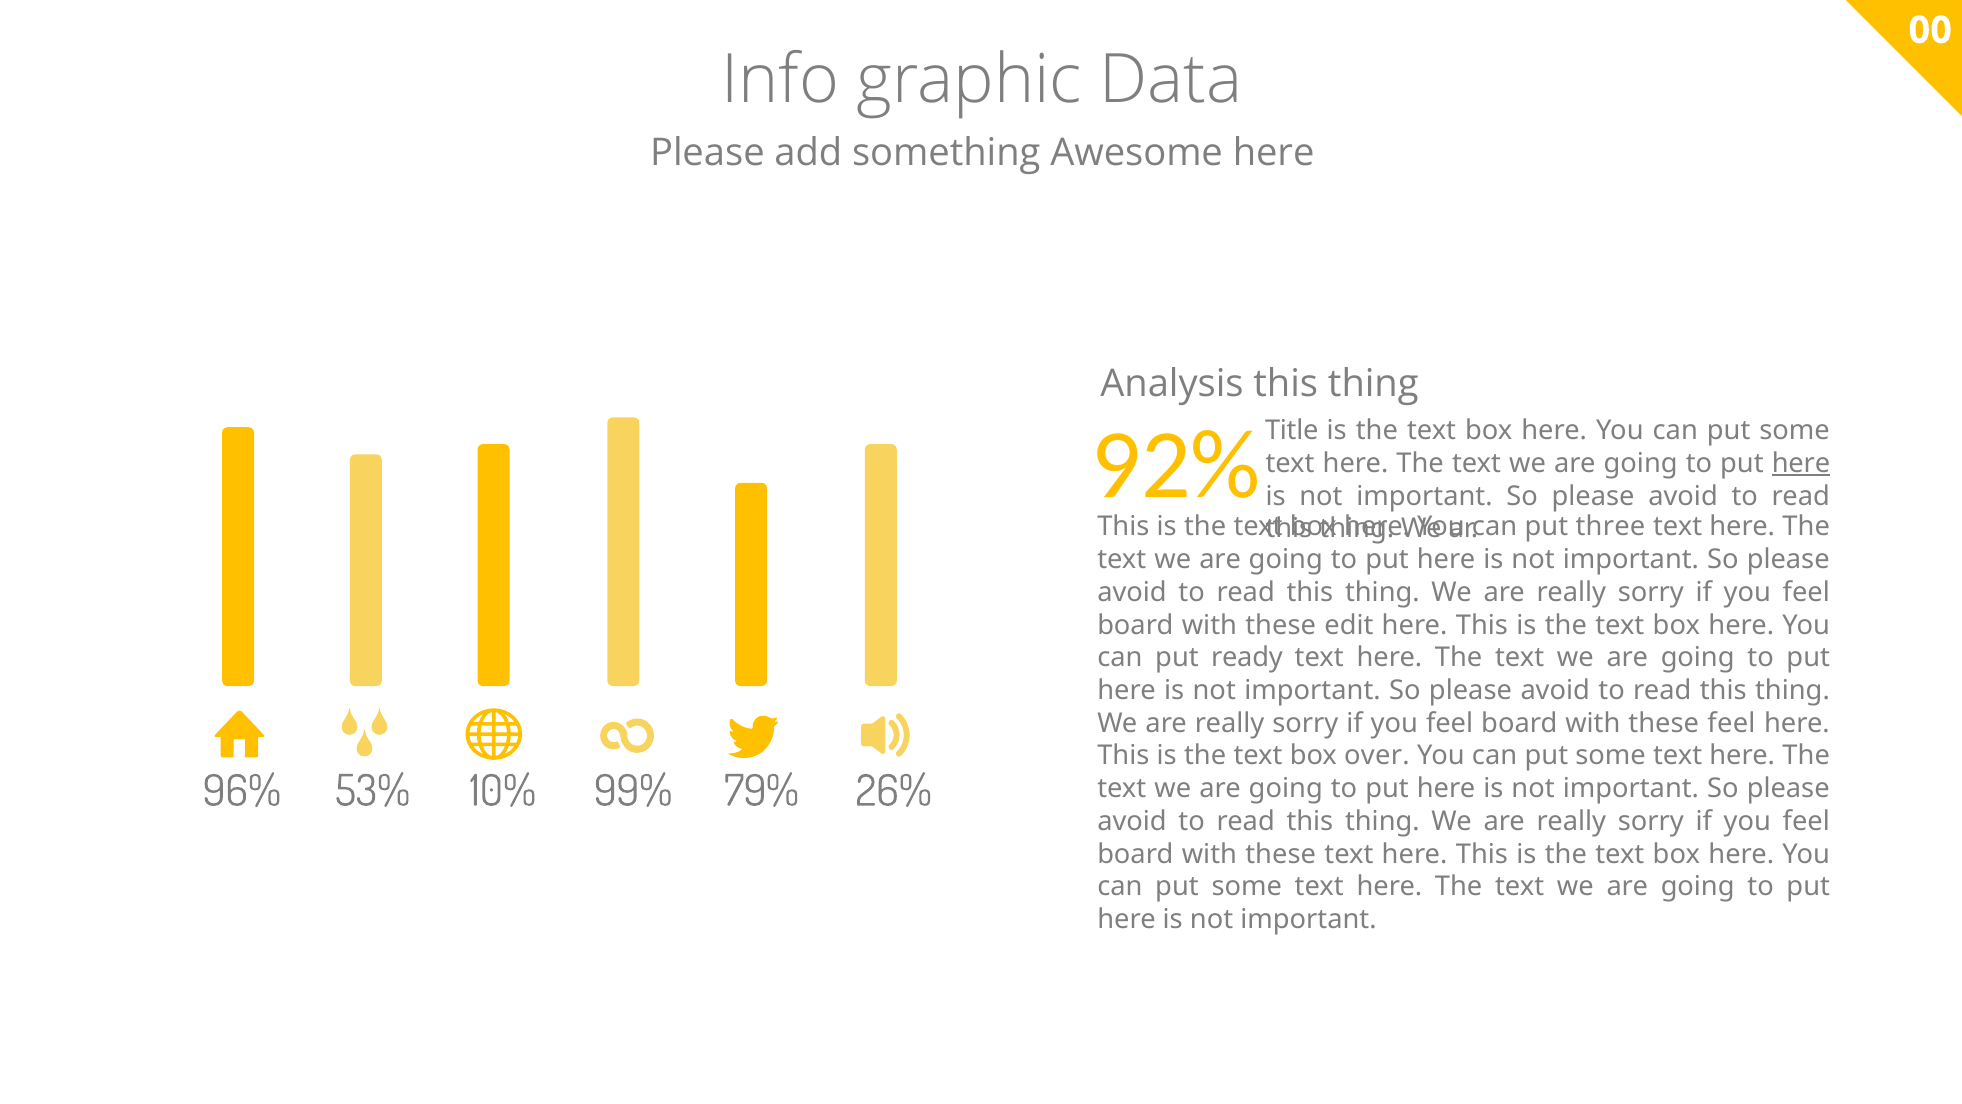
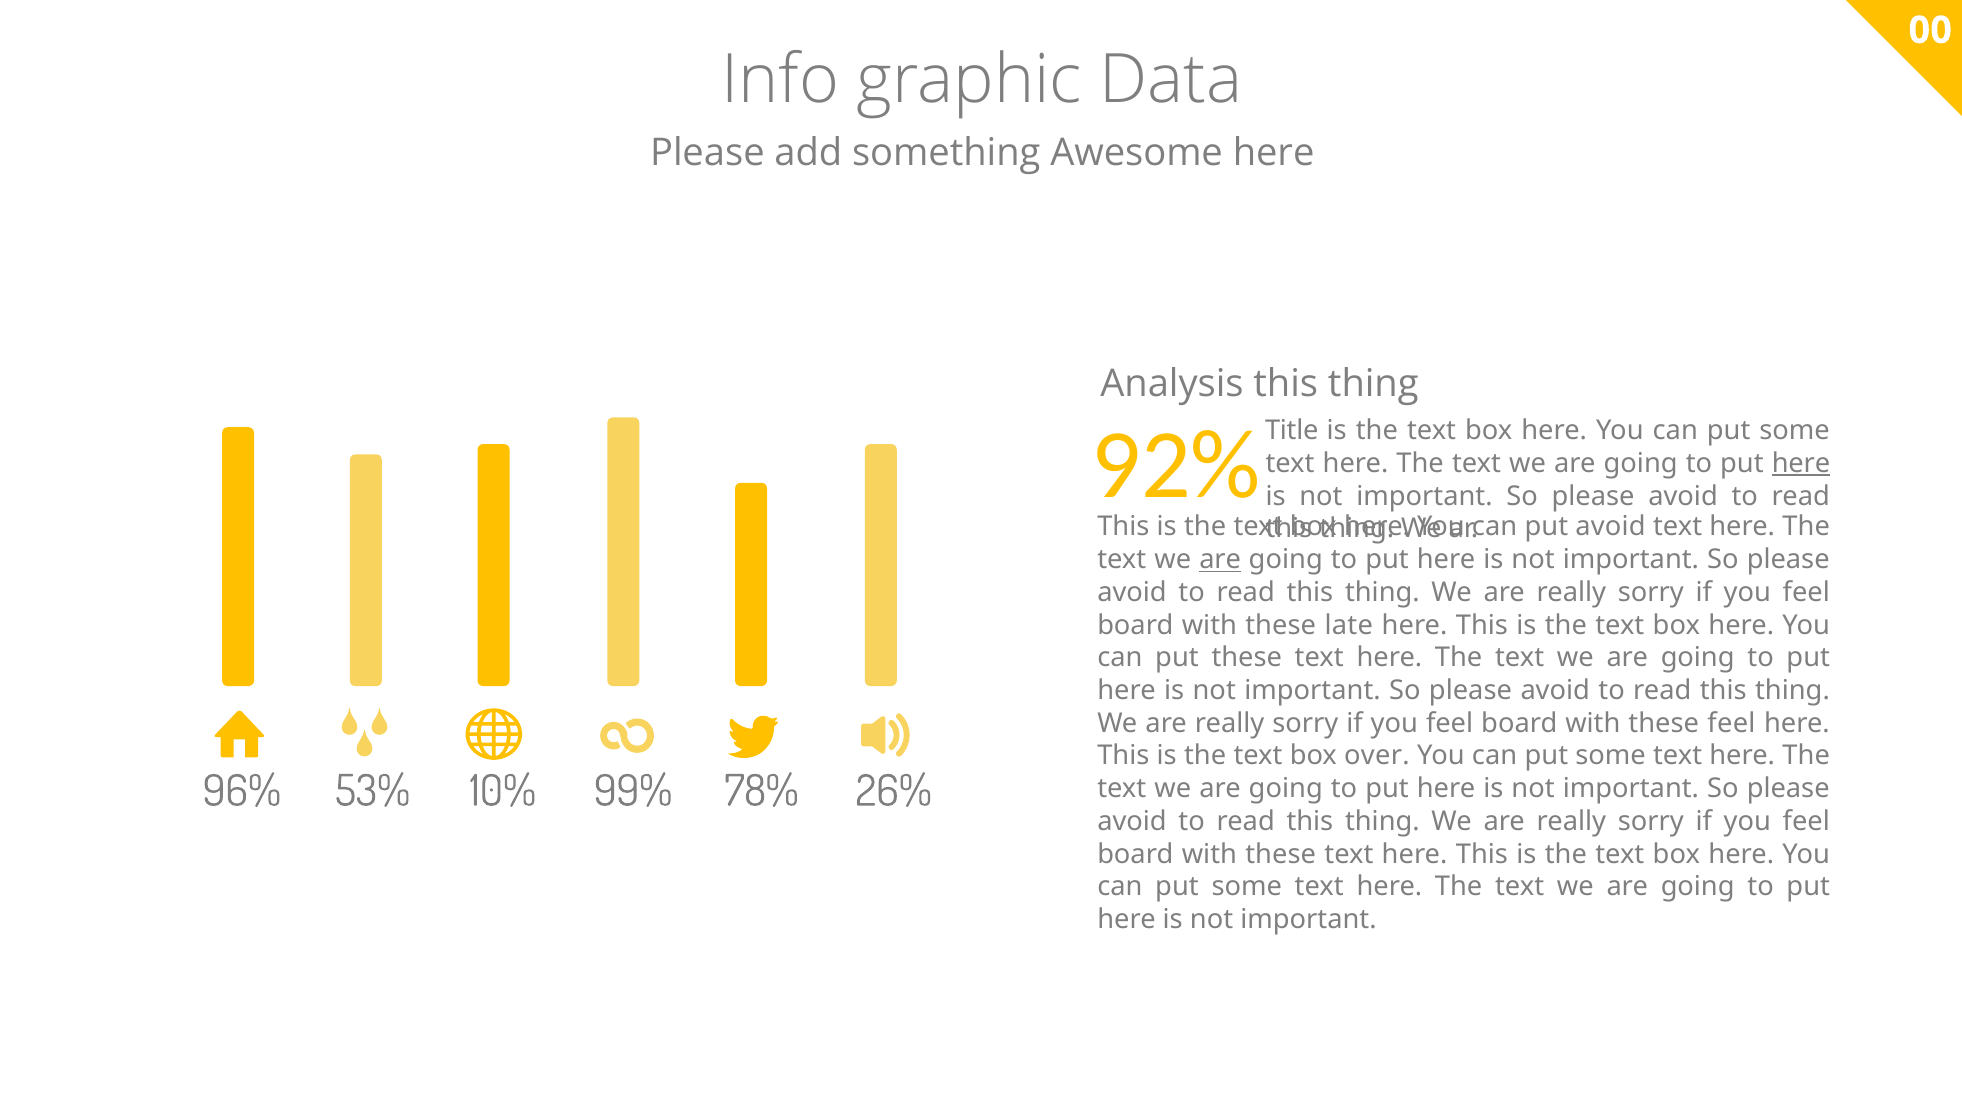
put three: three -> avoid
are at (1220, 559) underline: none -> present
edit: edit -> late
put ready: ready -> these
79%: 79% -> 78%
